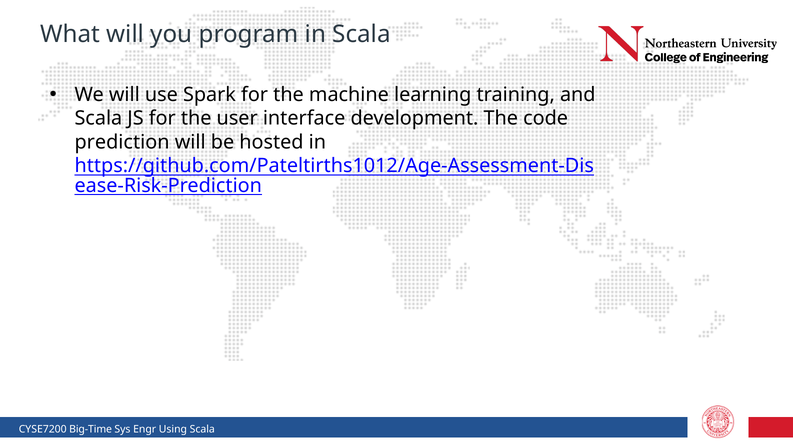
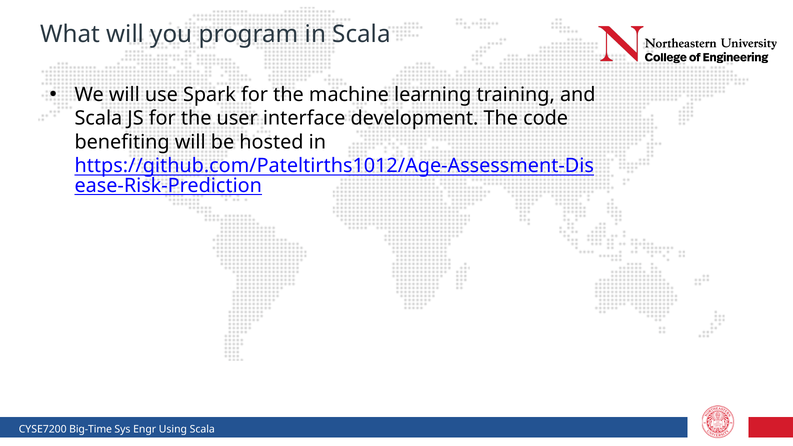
prediction: prediction -> benefiting
